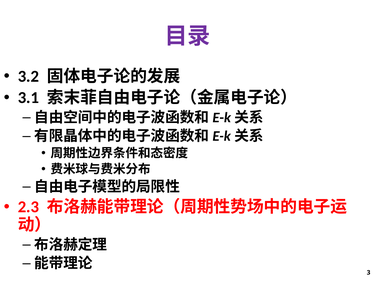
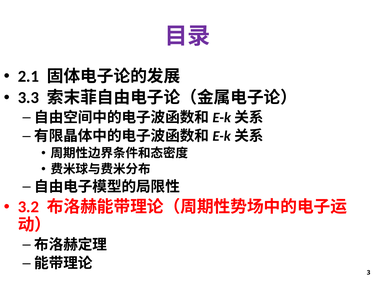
3.2: 3.2 -> 2.1
3.1: 3.1 -> 3.3
2.3: 2.3 -> 3.2
